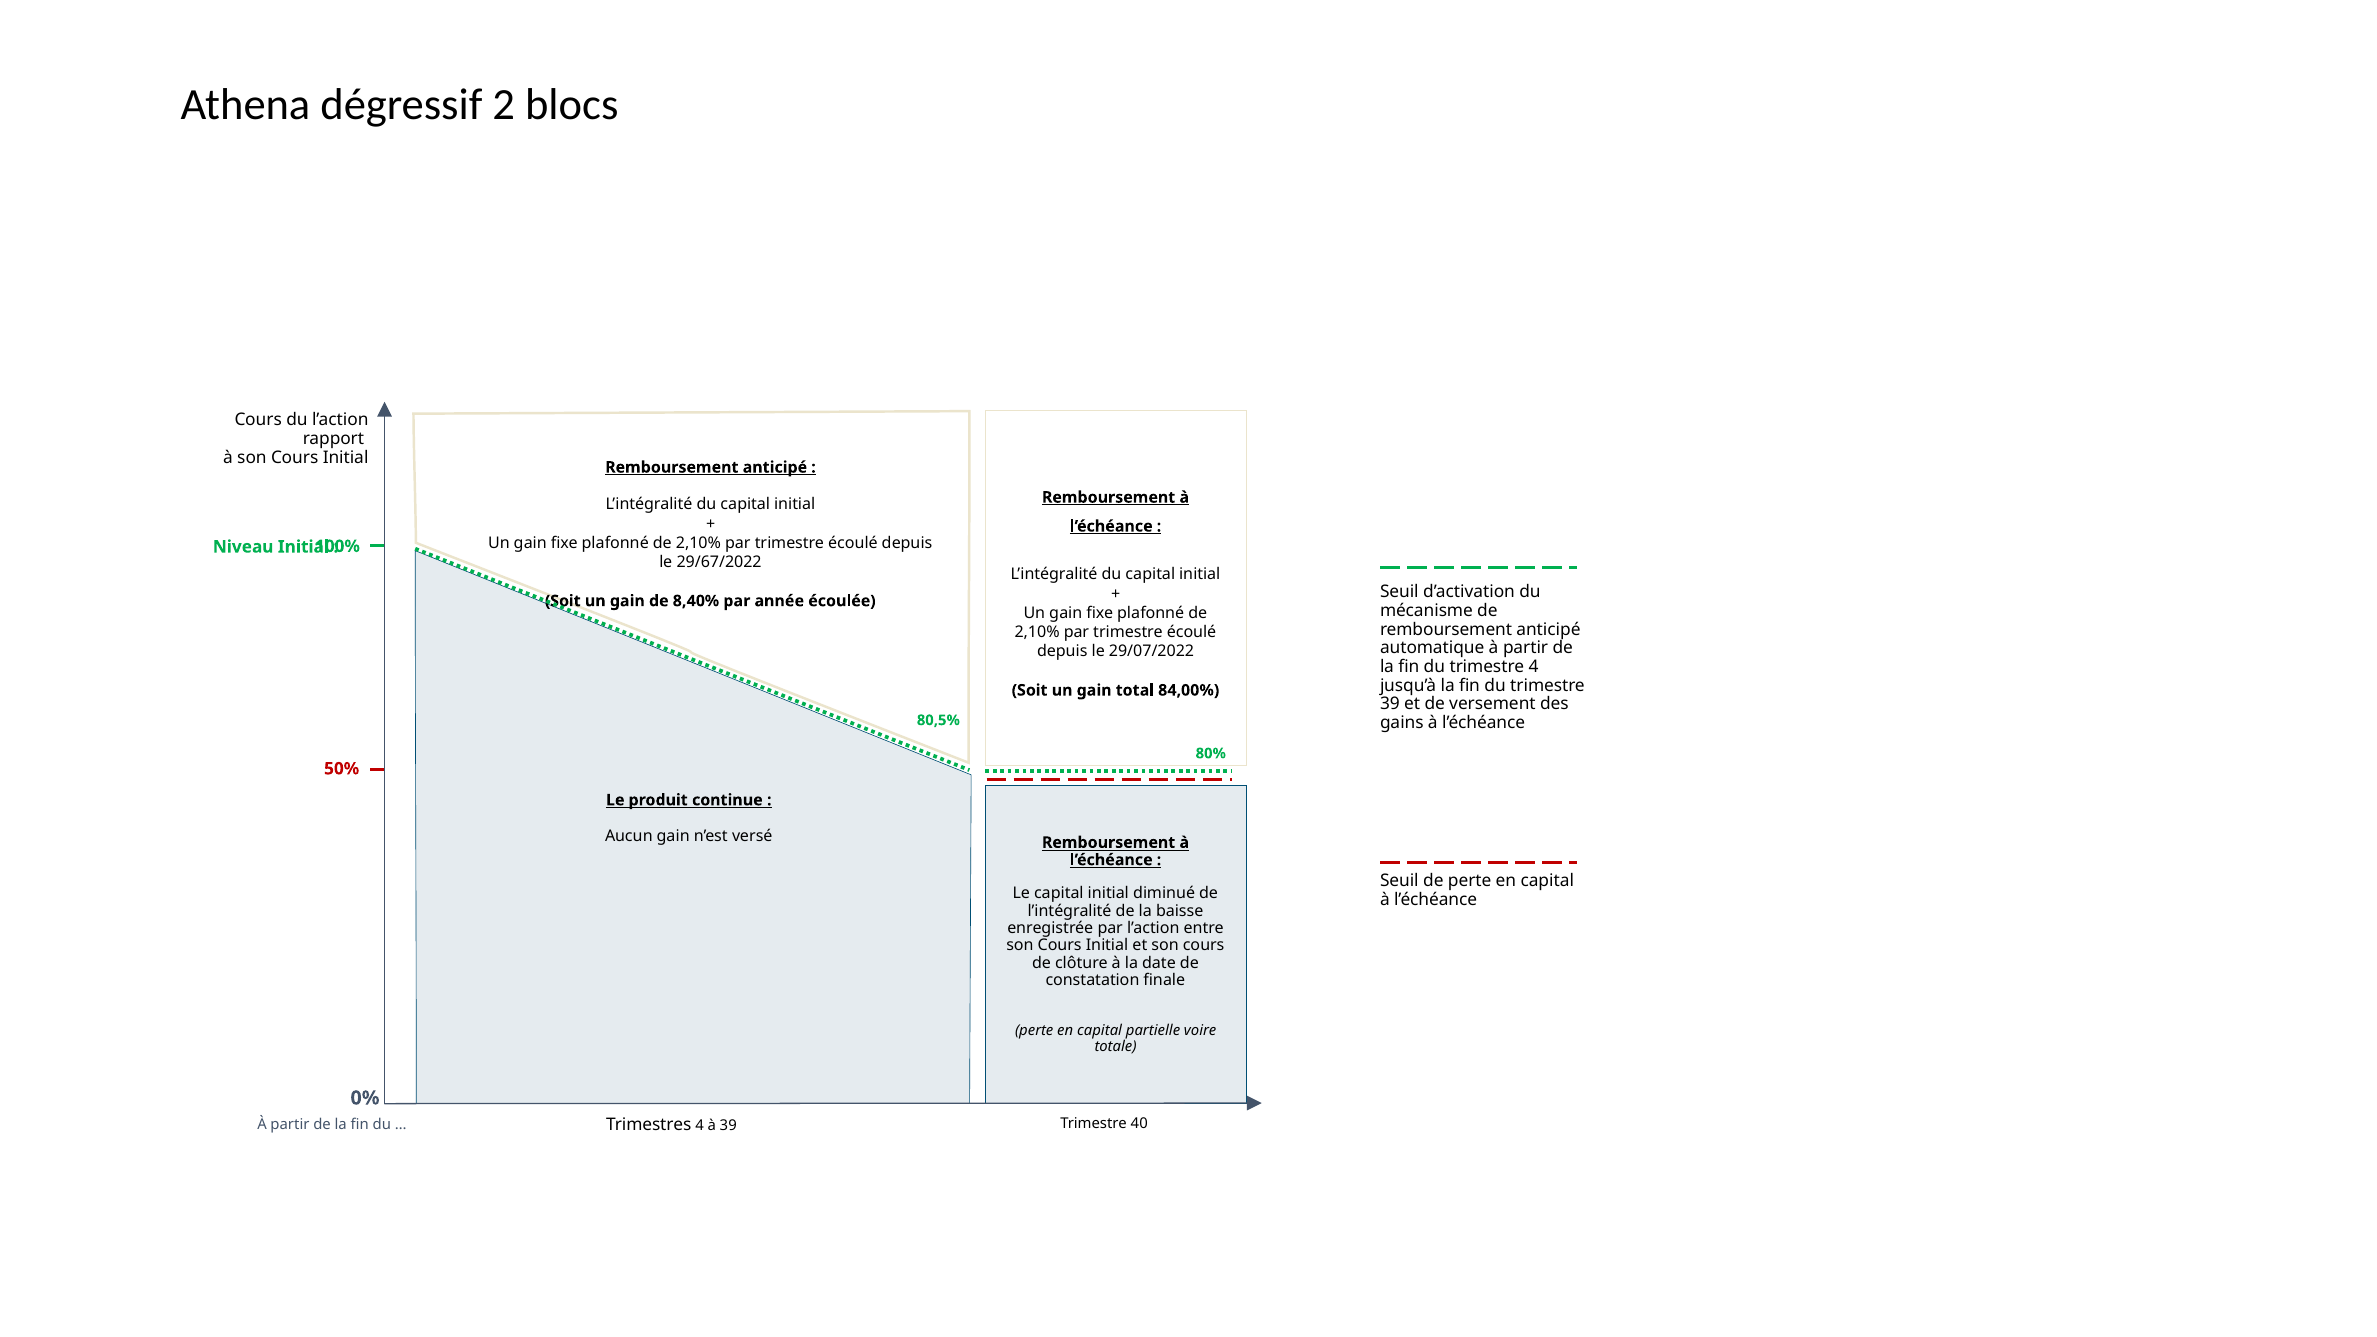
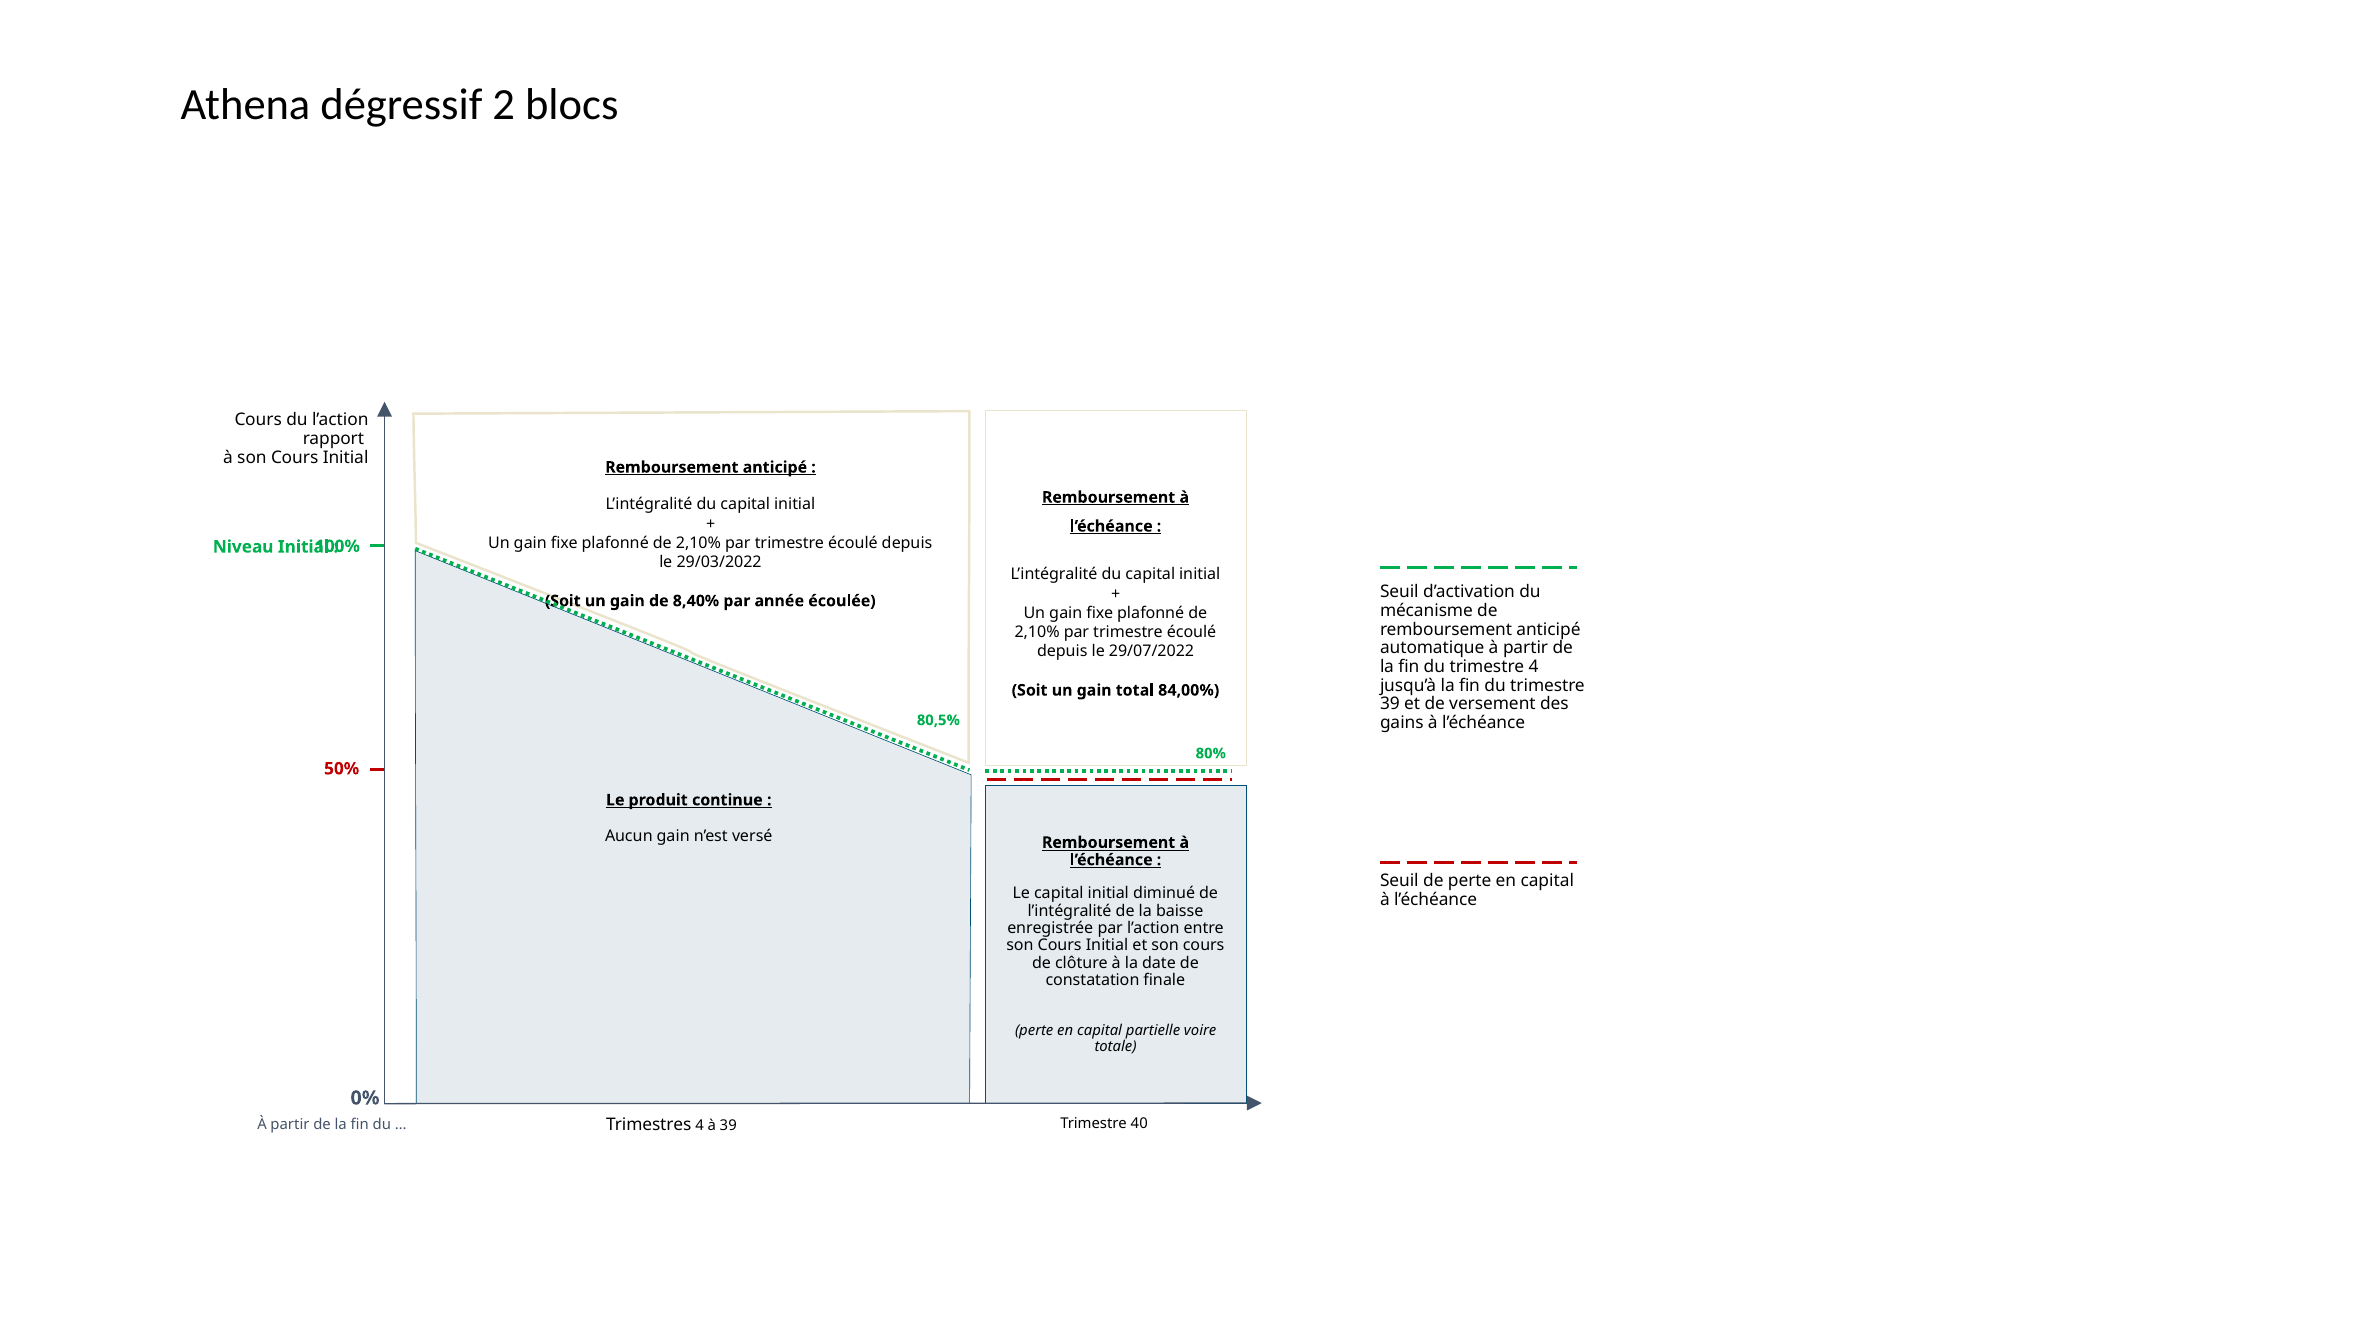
29/67/2022: 29/67/2022 -> 29/03/2022
